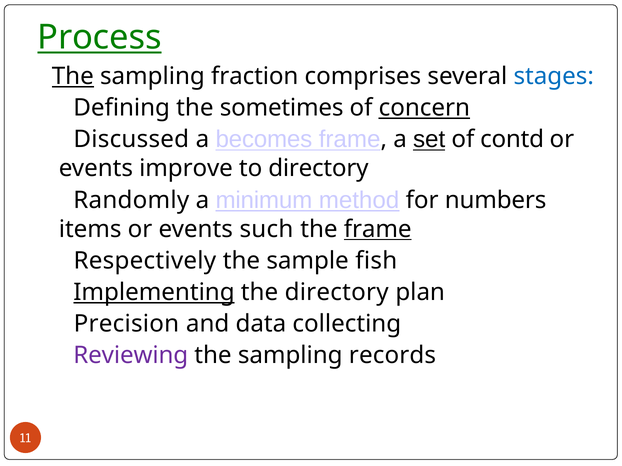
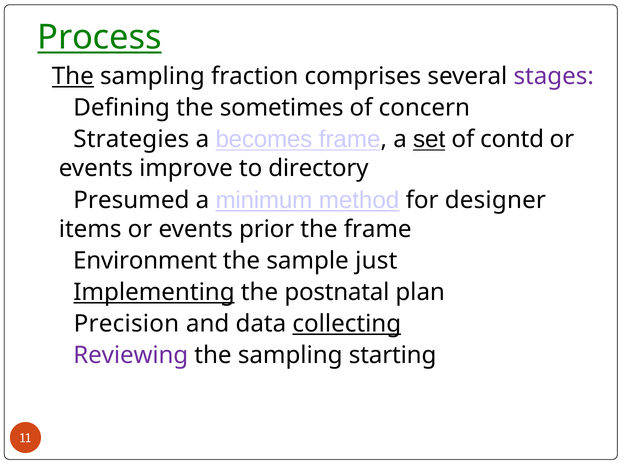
stages colour: blue -> purple
concern underline: present -> none
Discussed: Discussed -> Strategies
Randomly: Randomly -> Presumed
numbers: numbers -> designer
such: such -> prior
frame at (378, 229) underline: present -> none
Respectively: Respectively -> Environment
fish: fish -> just
the directory: directory -> postnatal
collecting underline: none -> present
records: records -> starting
